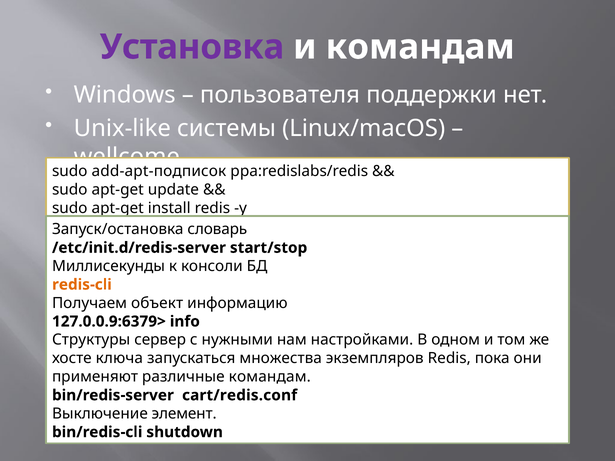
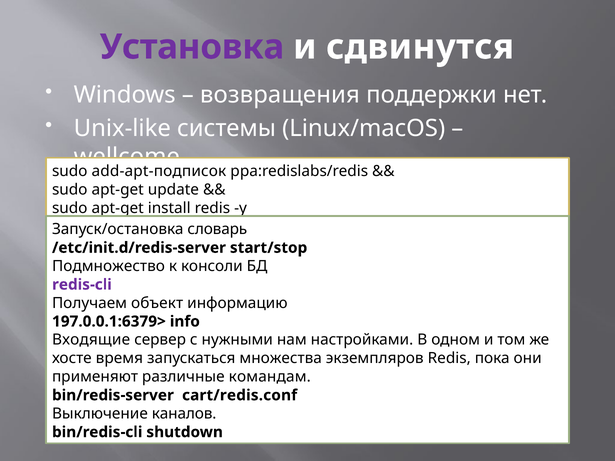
и командам: командам -> сдвинутся
пользователя: пользователя -> возвращения
Миллисекунды: Миллисекунды -> Подмножество
redis-cli colour: orange -> purple
127.0.0.9:6379>: 127.0.0.9:6379> -> 197.0.0.1:6379>
Структуры: Структуры -> Входящие
ключа: ключа -> время
элемент: элемент -> каналов
